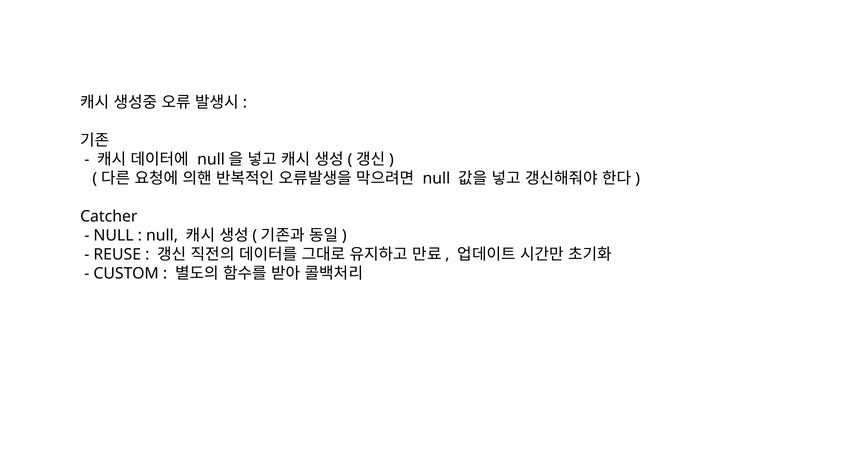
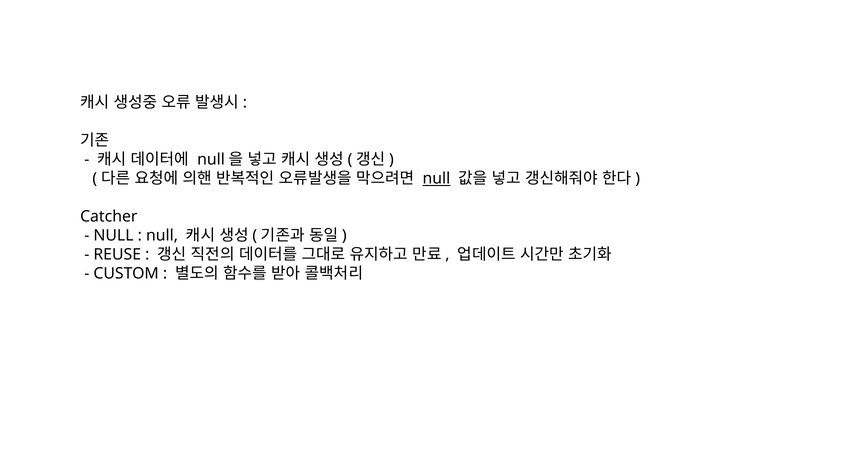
null at (436, 178) underline: none -> present
